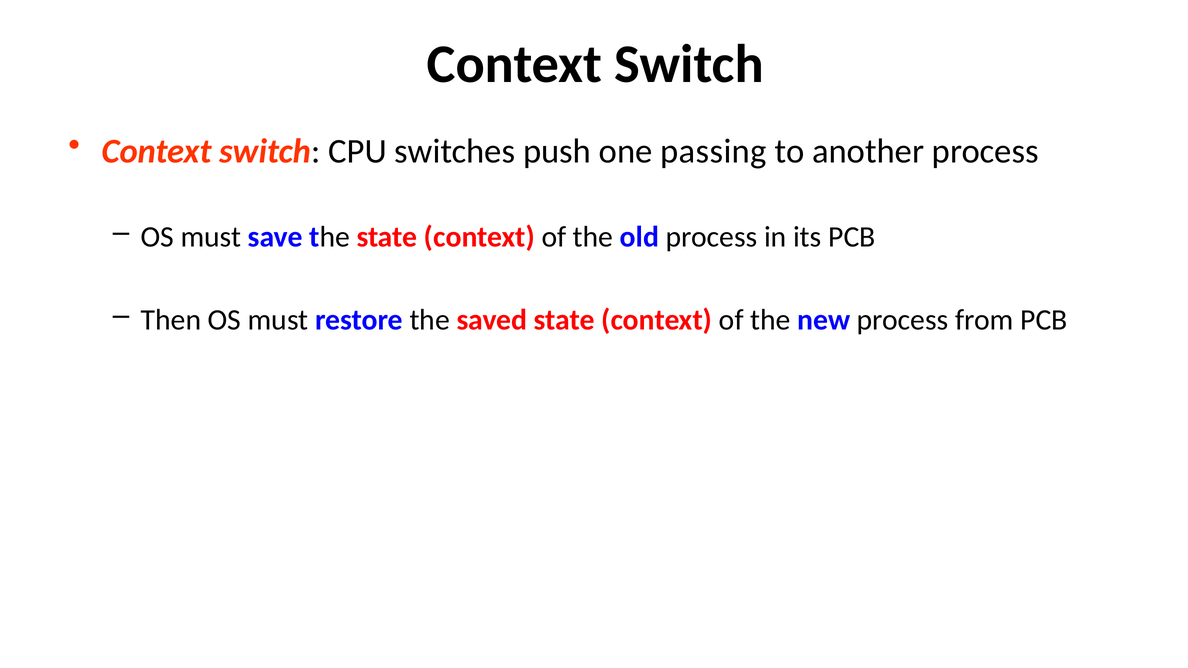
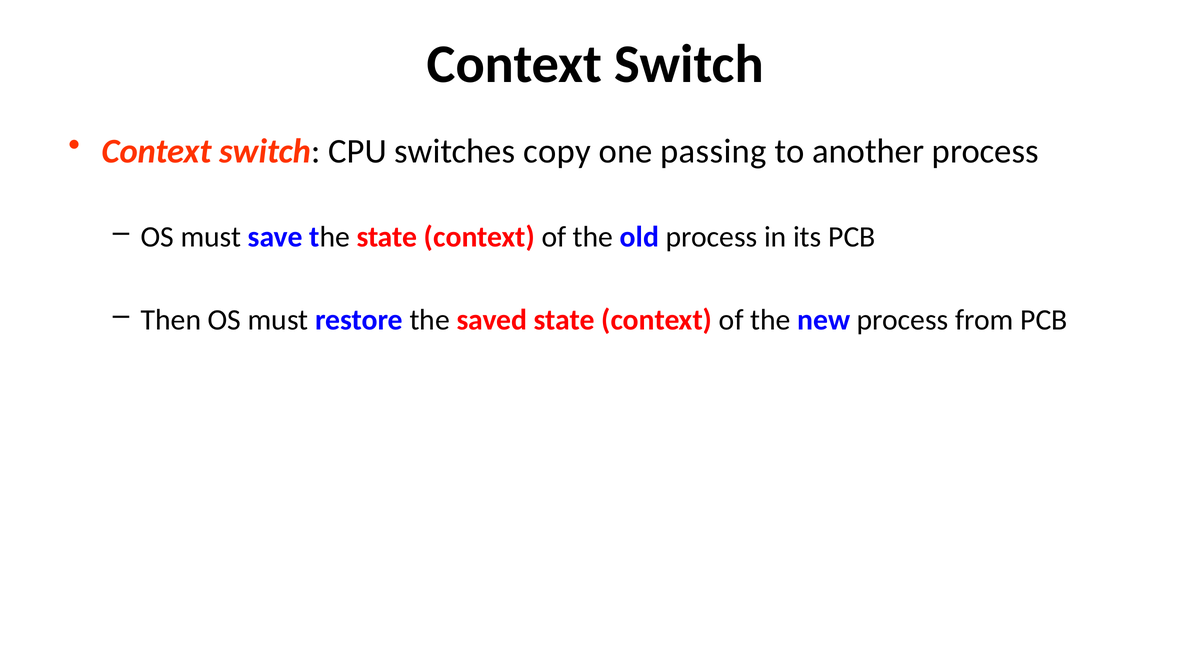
push: push -> copy
